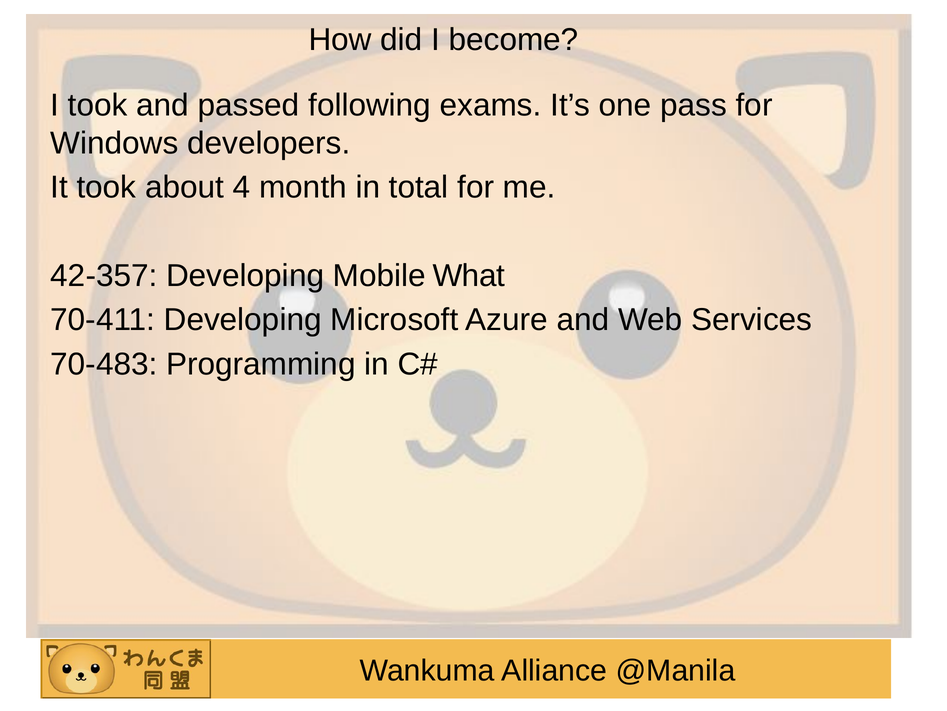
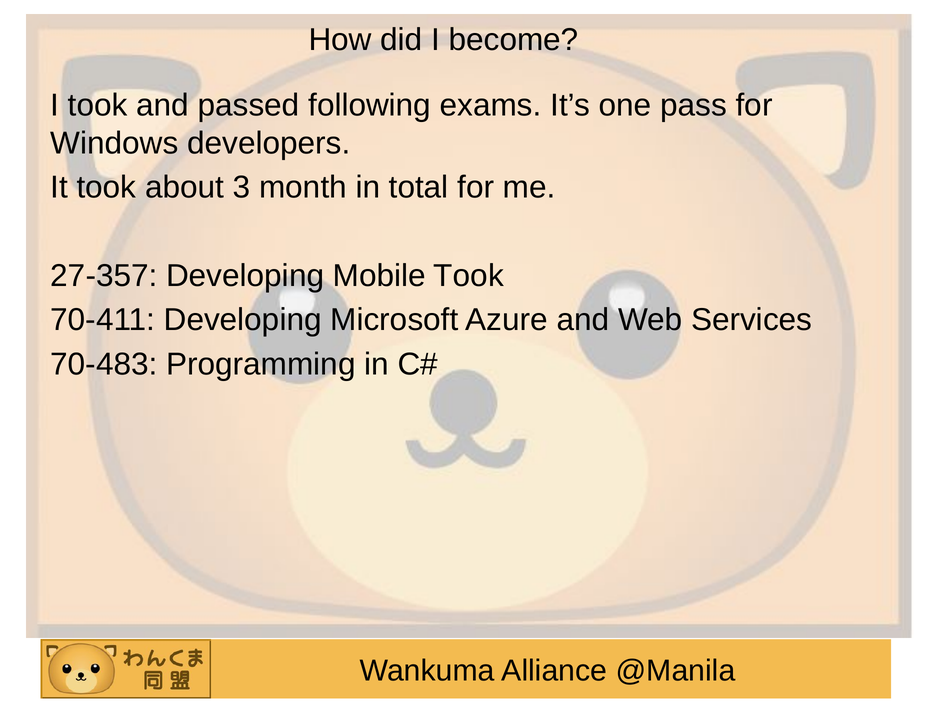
4: 4 -> 3
42-357: 42-357 -> 27-357
Mobile What: What -> Took
